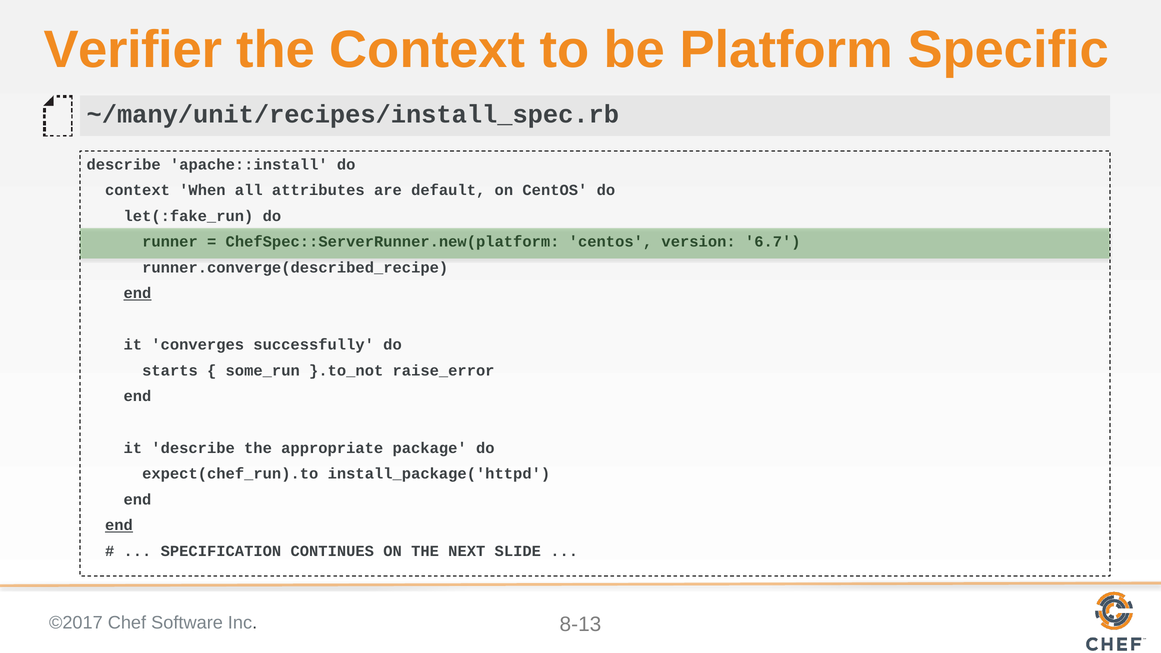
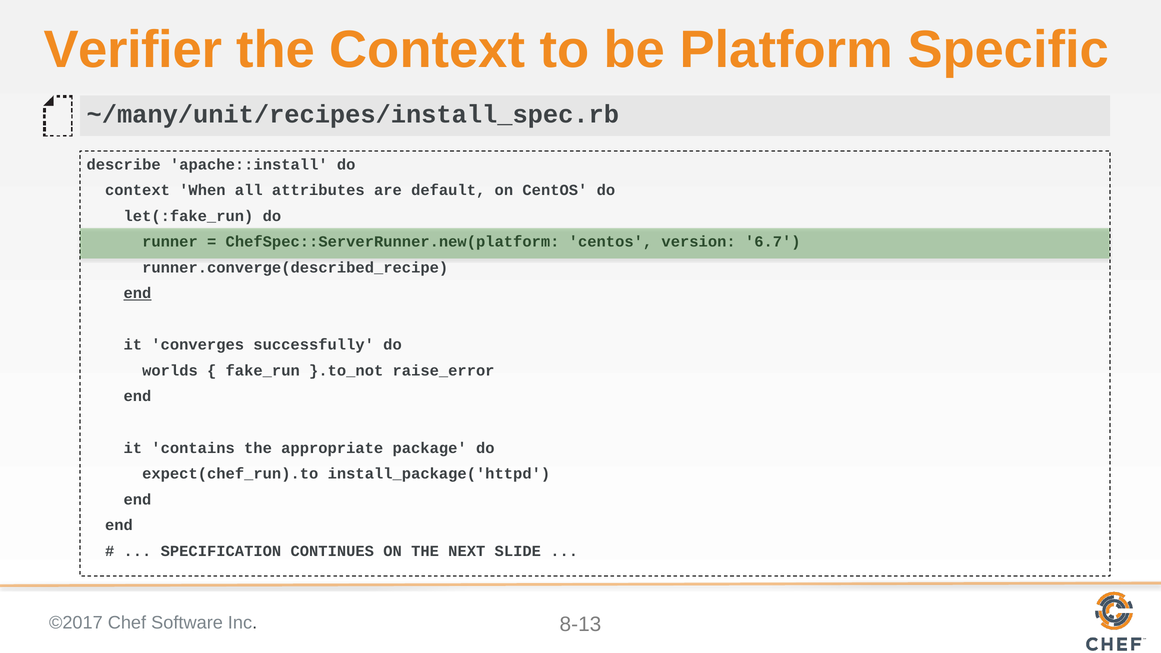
starts: starts -> worlds
some_run: some_run -> fake_run
it describe: describe -> contains
end at (119, 525) underline: present -> none
